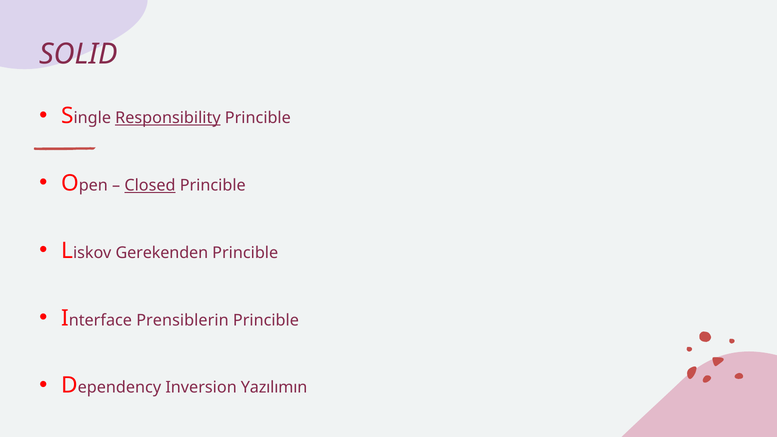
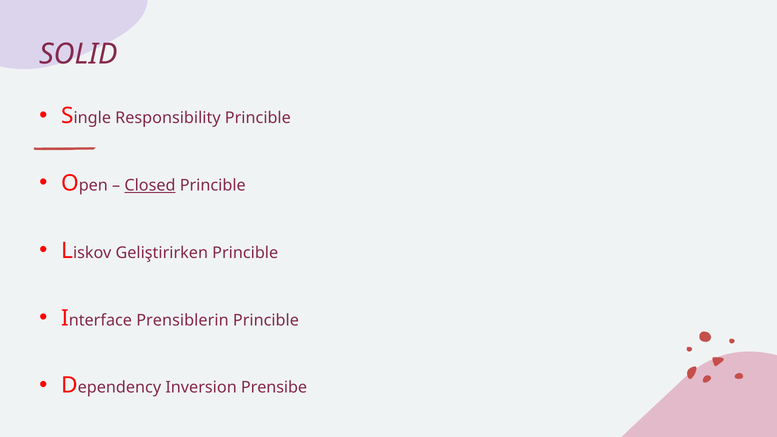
Responsibility underline: present -> none
Gerekenden: Gerekenden -> Geliştirirken
Yazılımın: Yazılımın -> Prensibe
